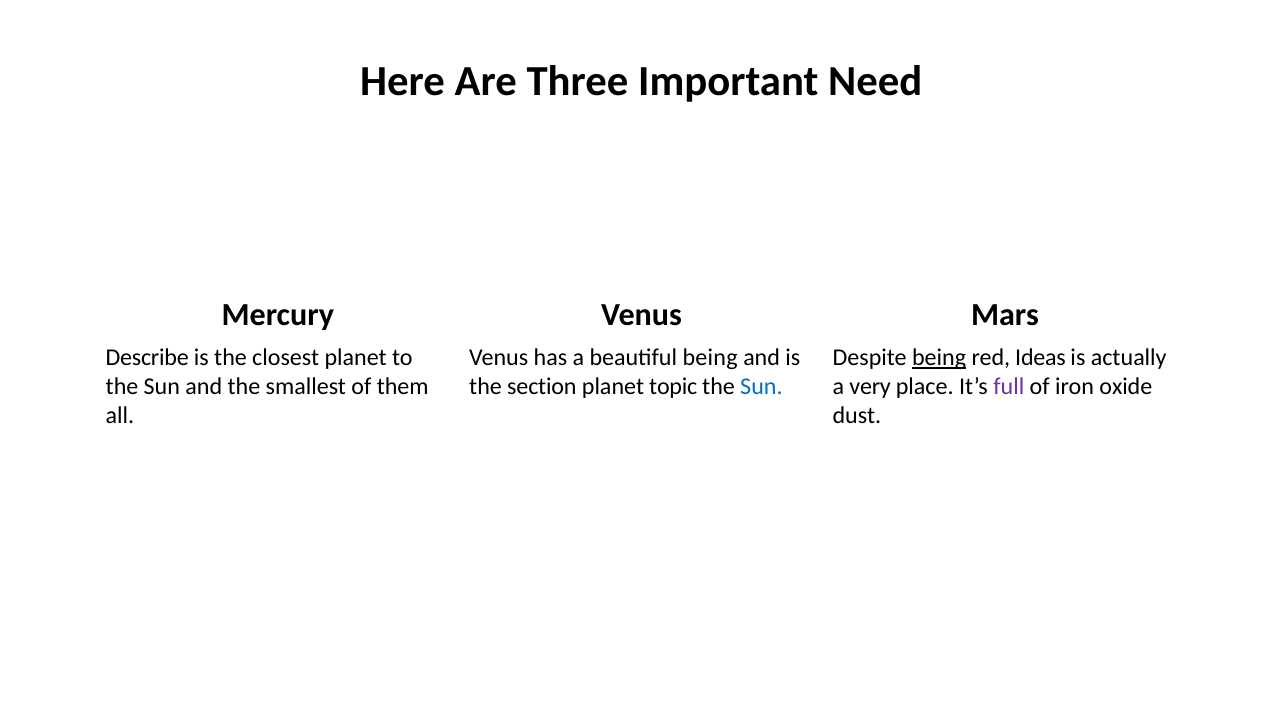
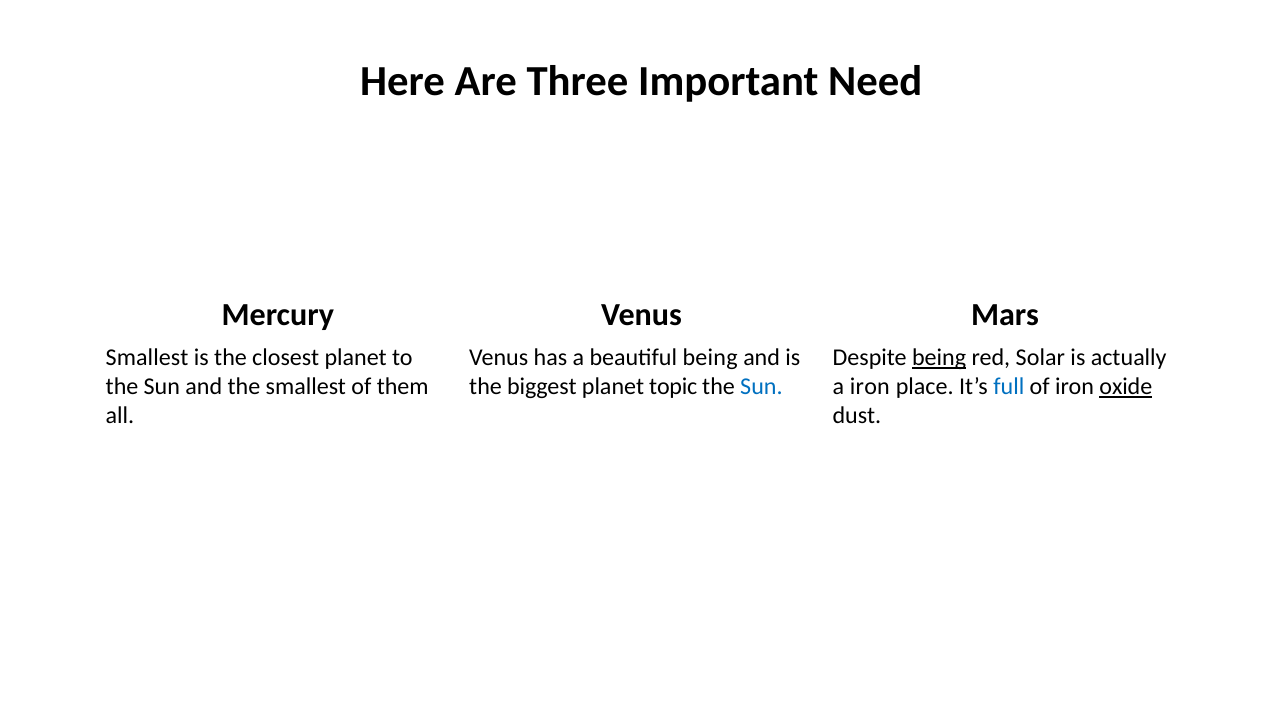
Describe at (147, 358): Describe -> Smallest
Ideas: Ideas -> Solar
section: section -> biggest
a very: very -> iron
full colour: purple -> blue
oxide underline: none -> present
